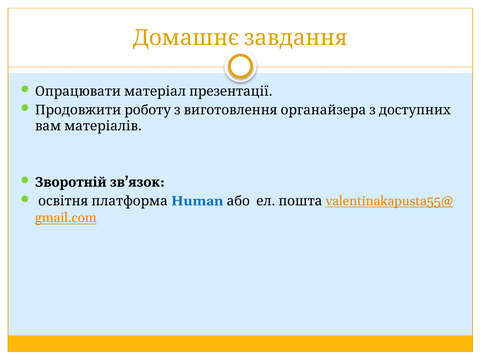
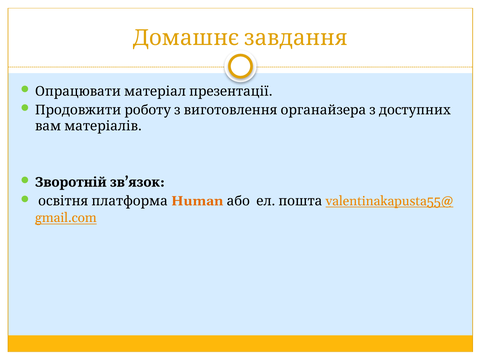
Human colour: blue -> orange
